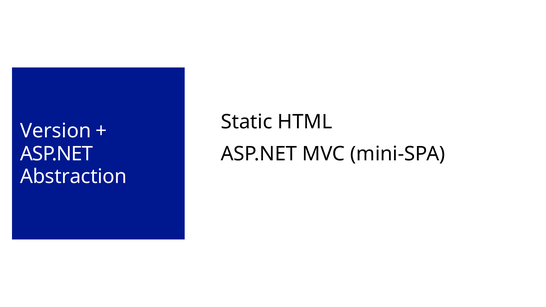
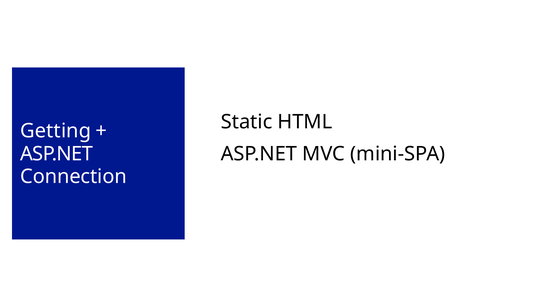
Version: Version -> Getting
Abstraction: Abstraction -> Connection
